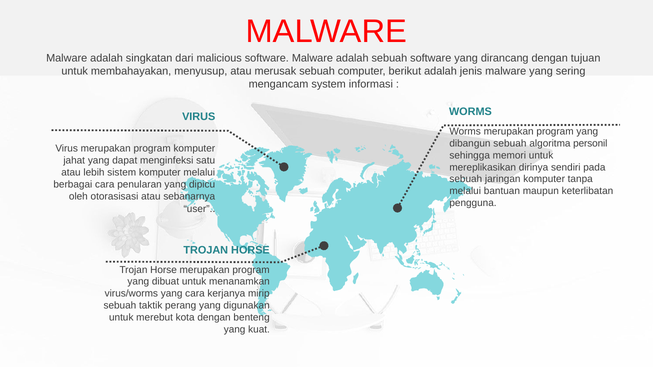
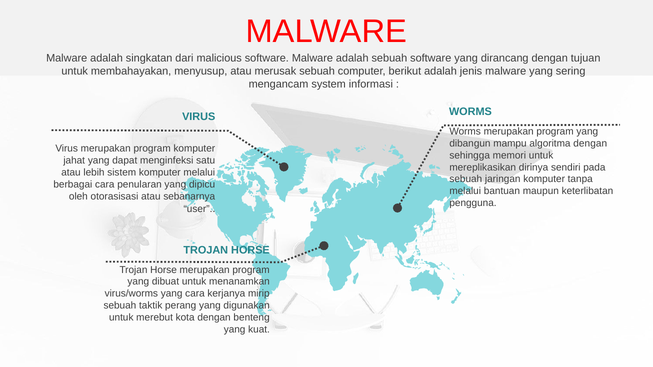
dibangun sebuah: sebuah -> mampu
algoritma personil: personil -> dengan
